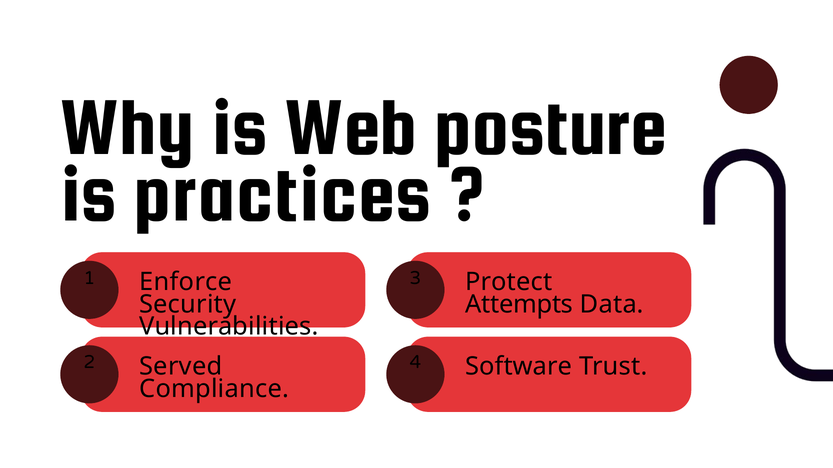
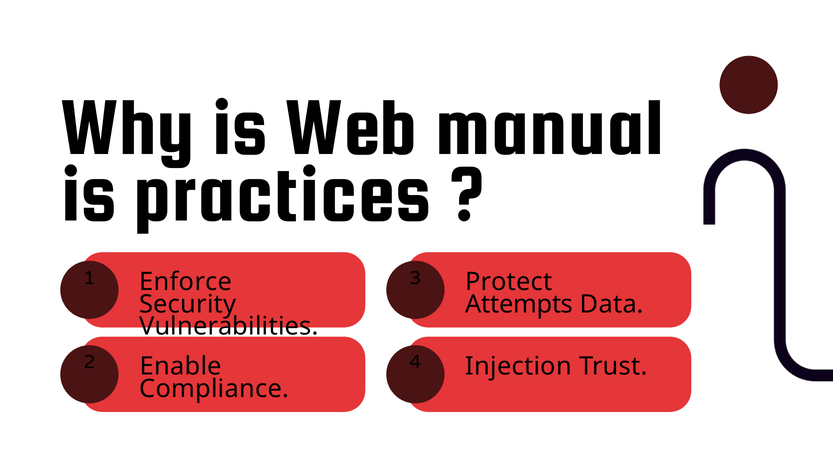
posture: posture -> manual
Served: Served -> Enable
Software: Software -> Injection
